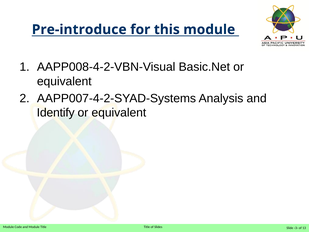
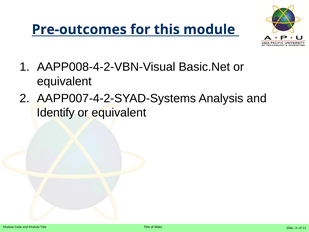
Pre-introduce: Pre-introduce -> Pre-outcomes
